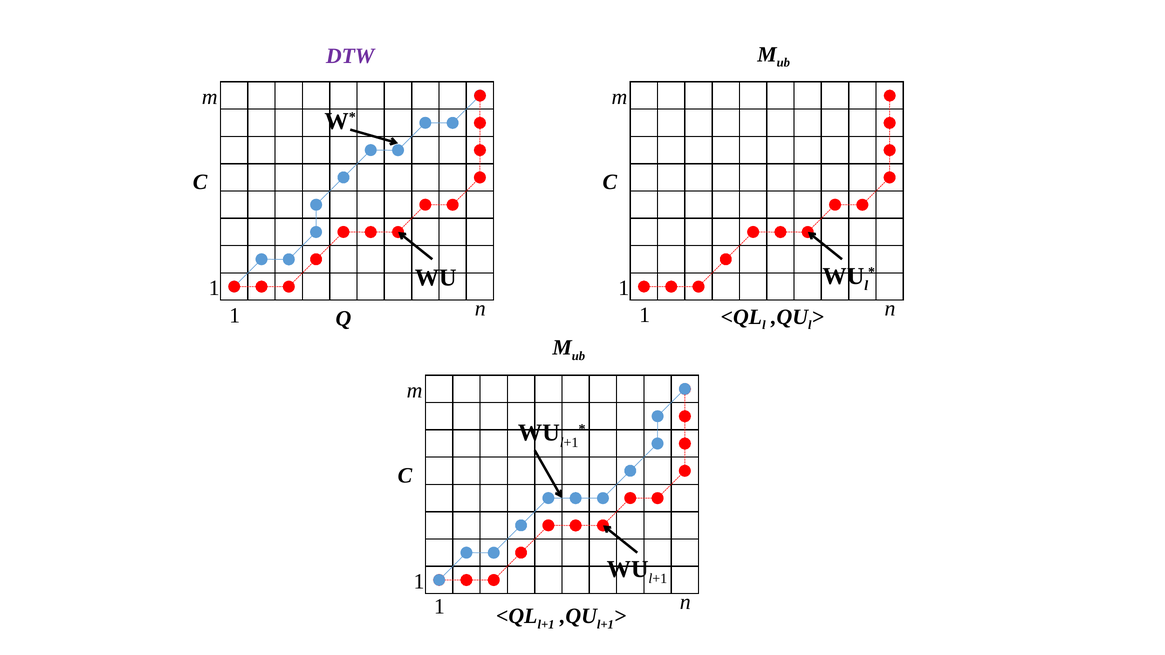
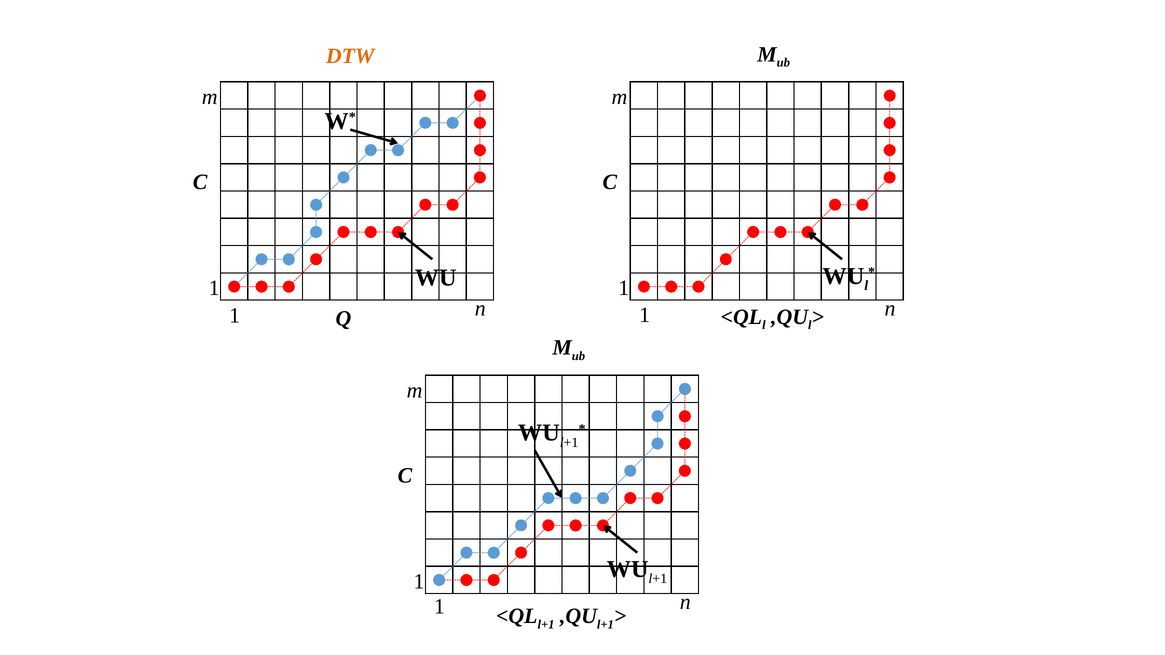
DTW colour: purple -> orange
